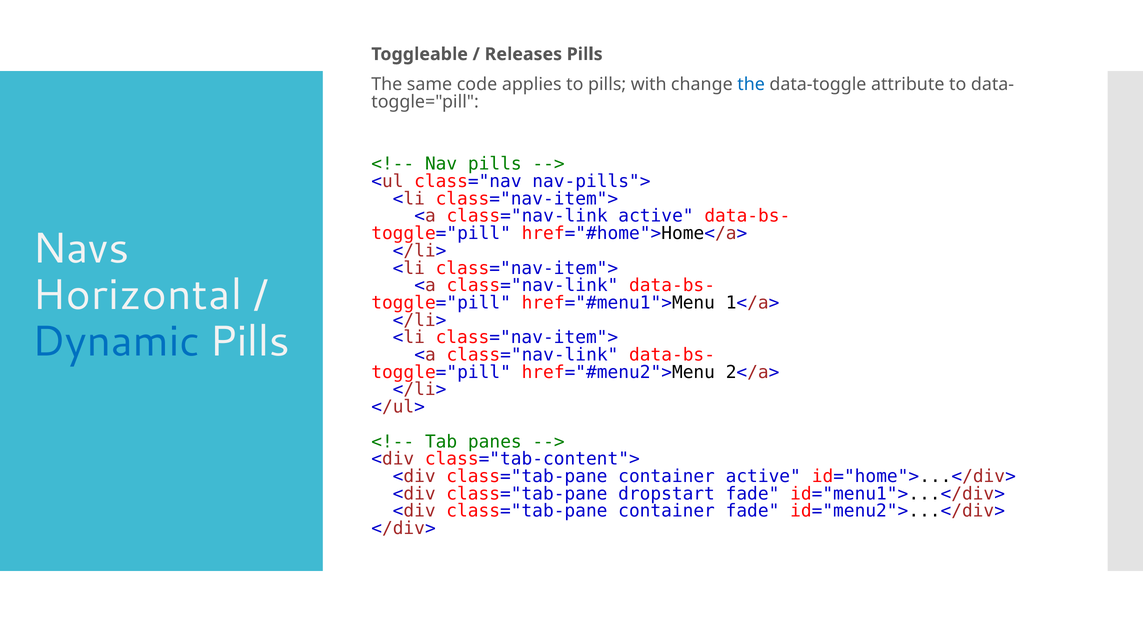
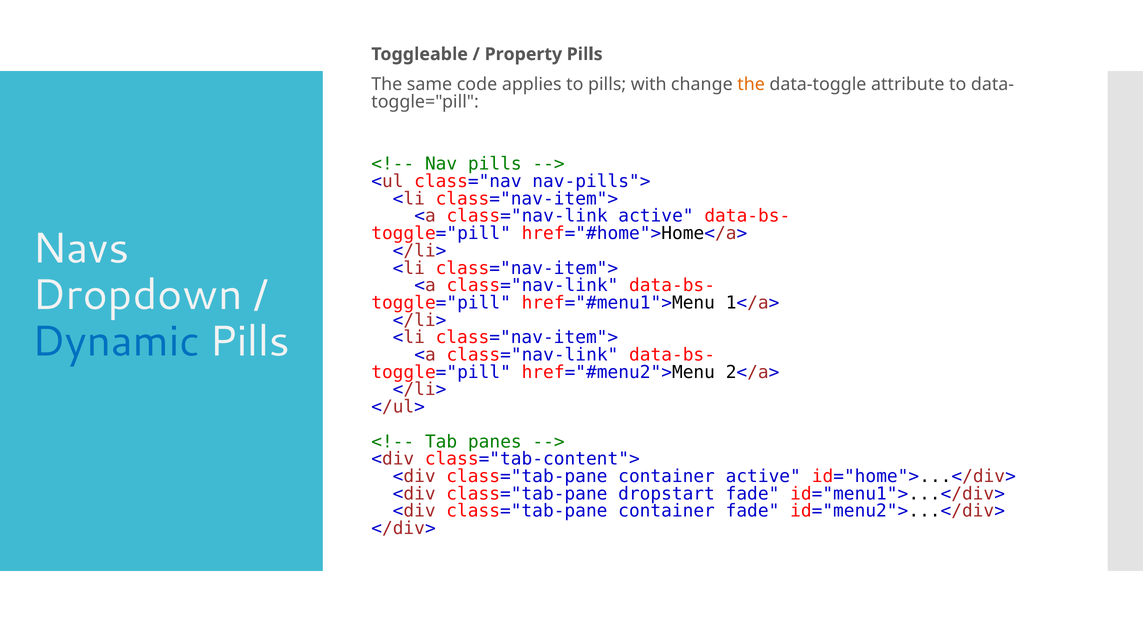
Releases: Releases -> Property
the at (751, 84) colour: blue -> orange
Horizontal: Horizontal -> Dropdown
